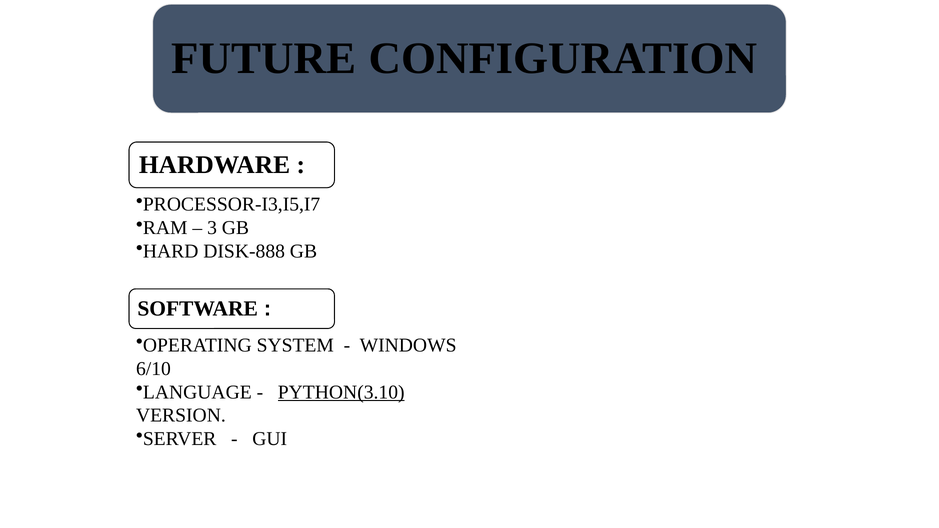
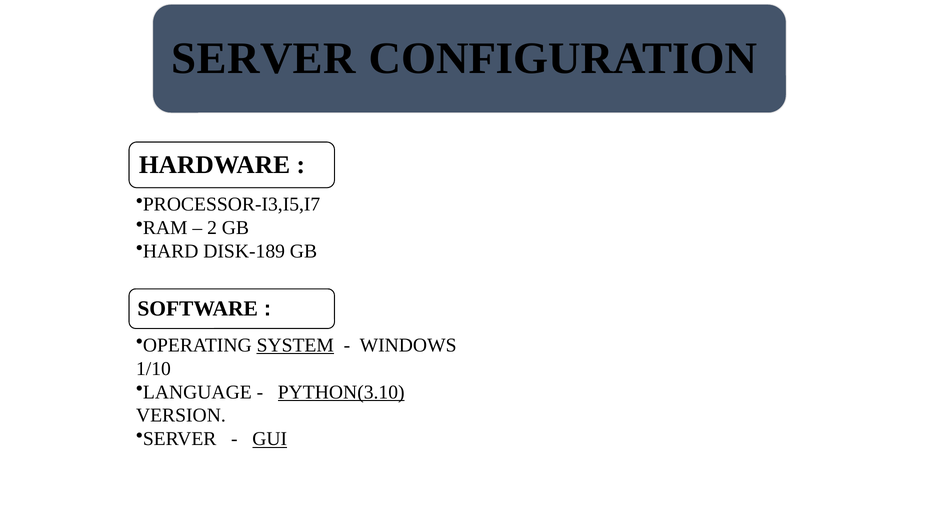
FUTURE at (264, 58): FUTURE -> SERVER
3: 3 -> 2
DISK-888: DISK-888 -> DISK-189
SYSTEM underline: none -> present
6/10: 6/10 -> 1/10
GUI underline: none -> present
